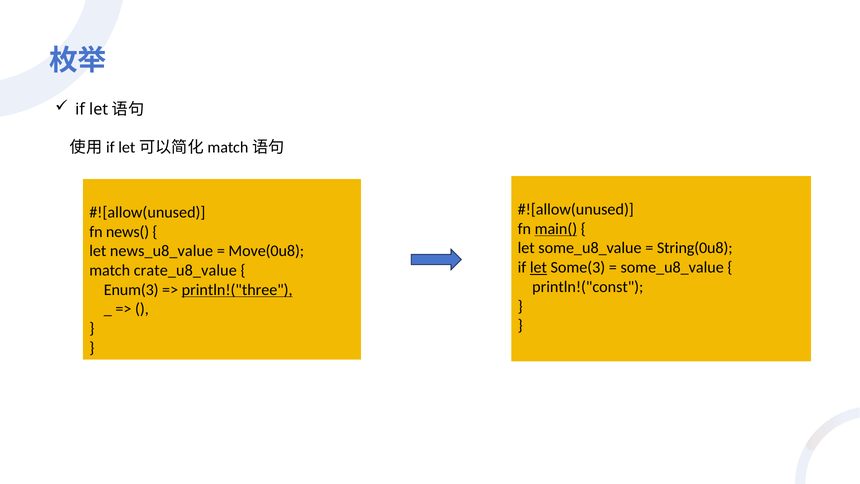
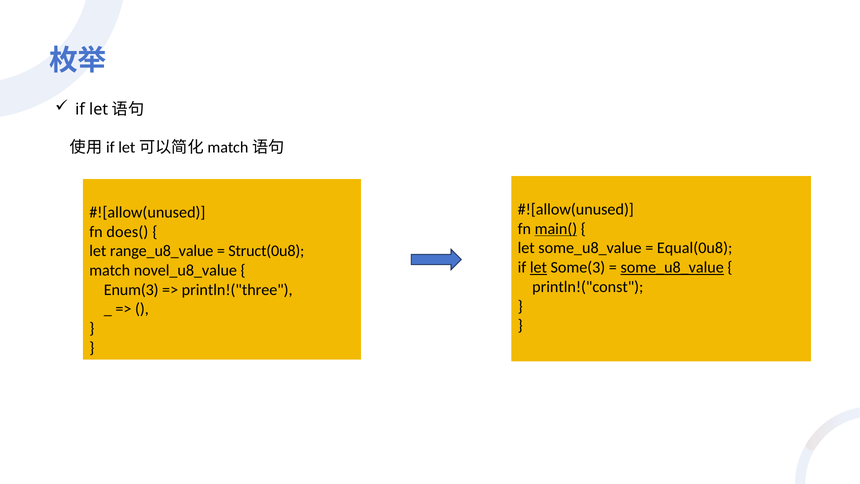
news(: news( -> does(
String(0u8: String(0u8 -> Equal(0u8
news_u8_value: news_u8_value -> range_u8_value
Move(0u8: Move(0u8 -> Struct(0u8
some_u8_value at (672, 267) underline: none -> present
crate_u8_value: crate_u8_value -> novel_u8_value
println!("three underline: present -> none
